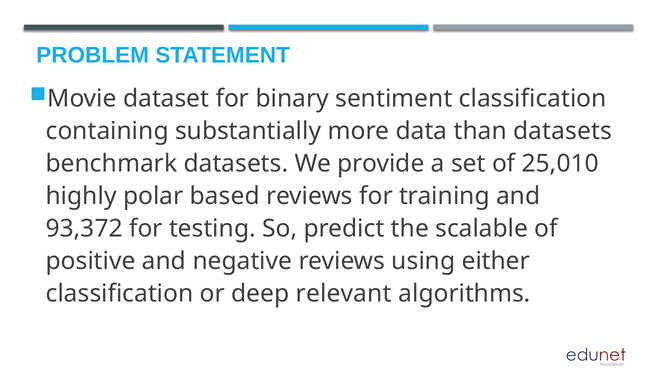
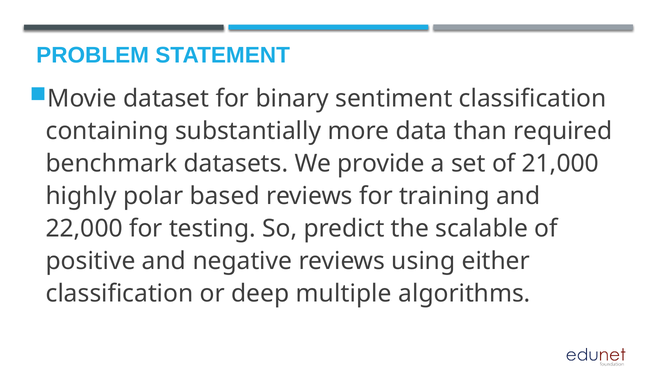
than datasets: datasets -> required
25,010: 25,010 -> 21,000
93,372: 93,372 -> 22,000
relevant: relevant -> multiple
